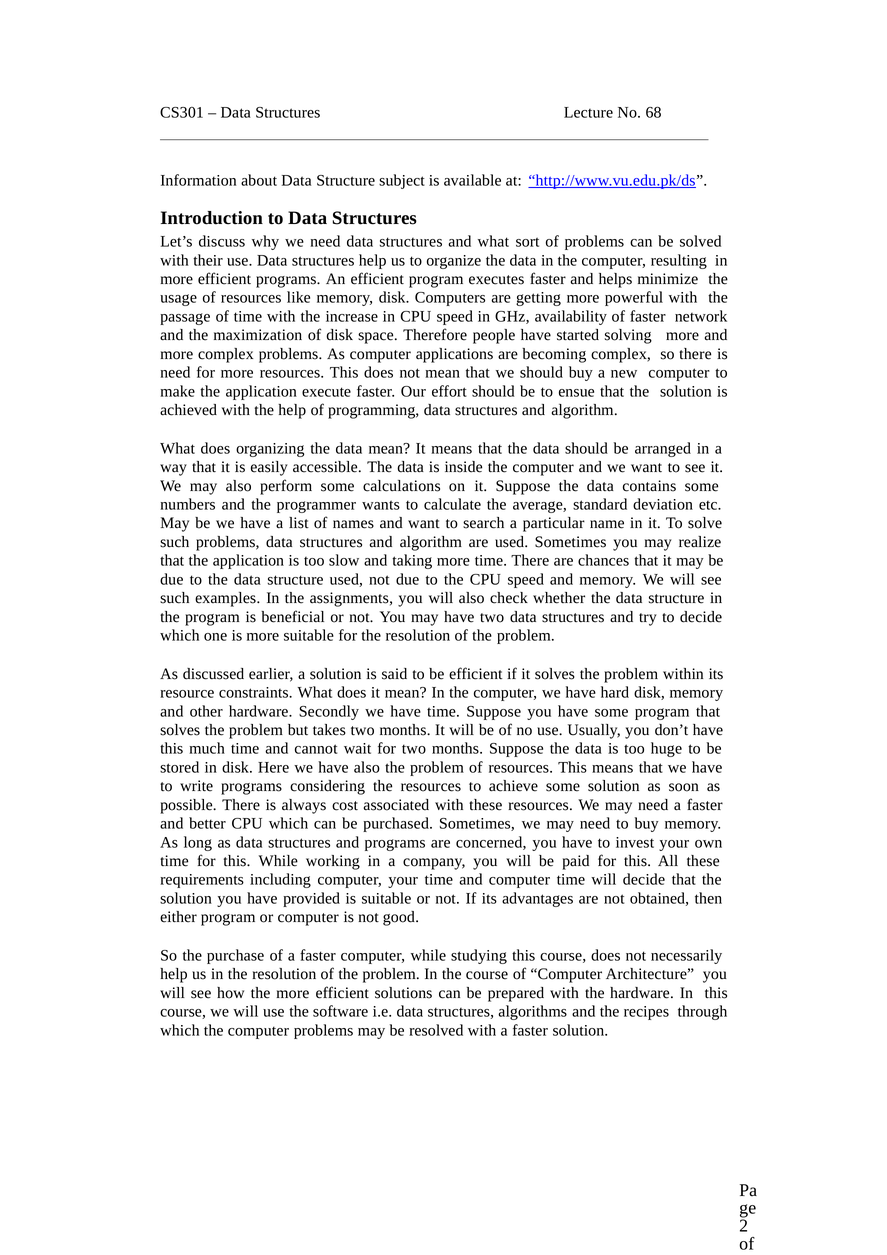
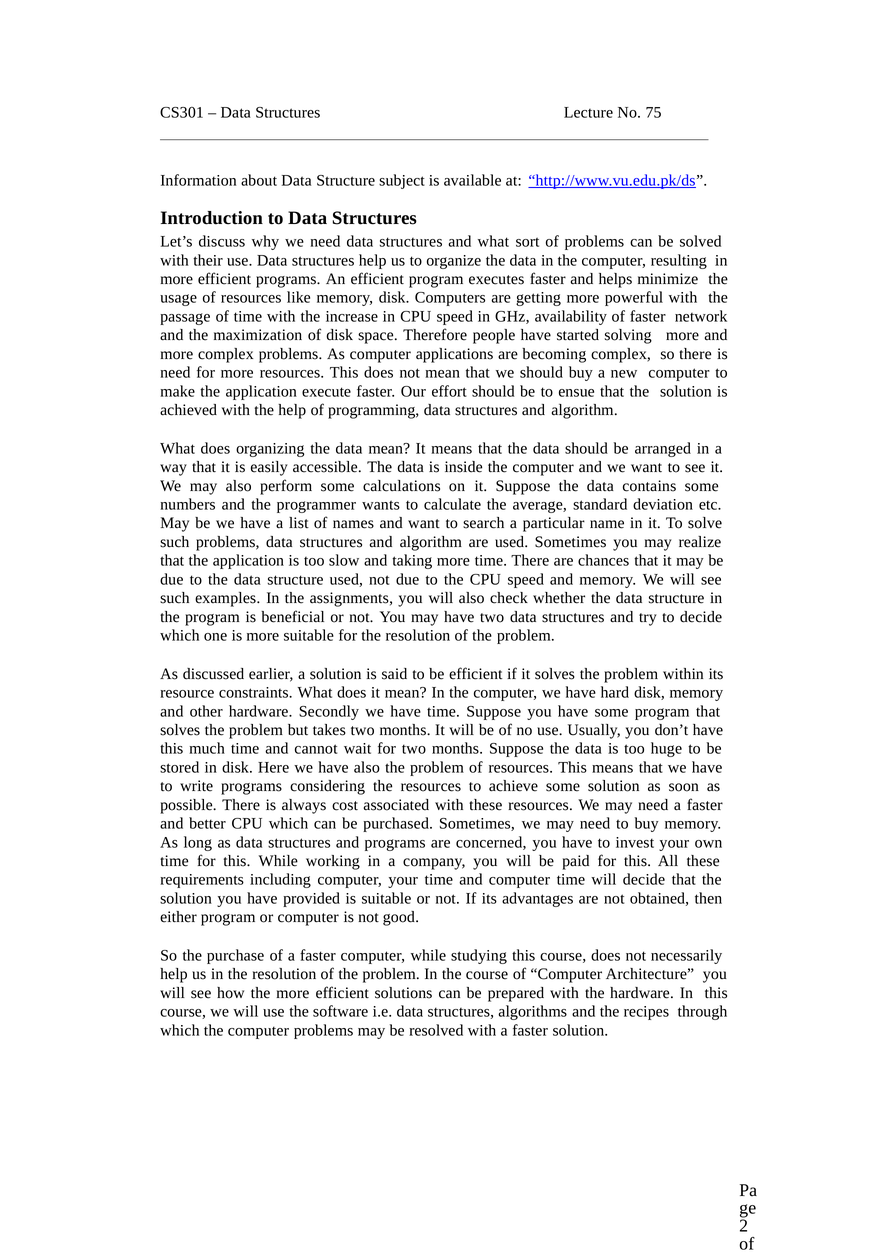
68: 68 -> 75
